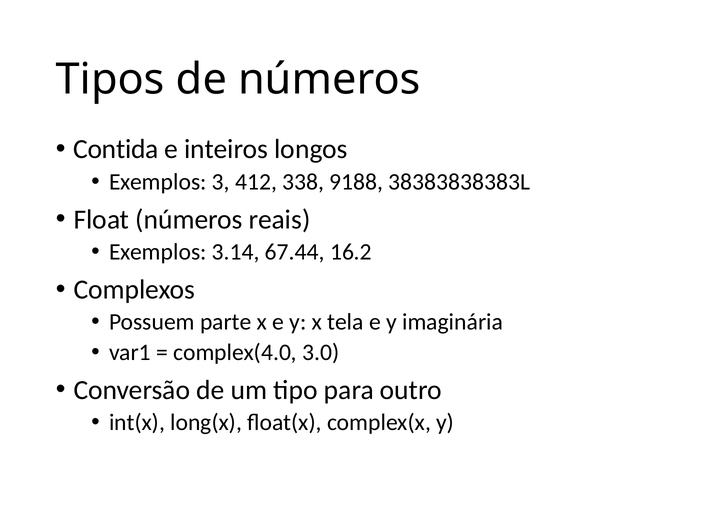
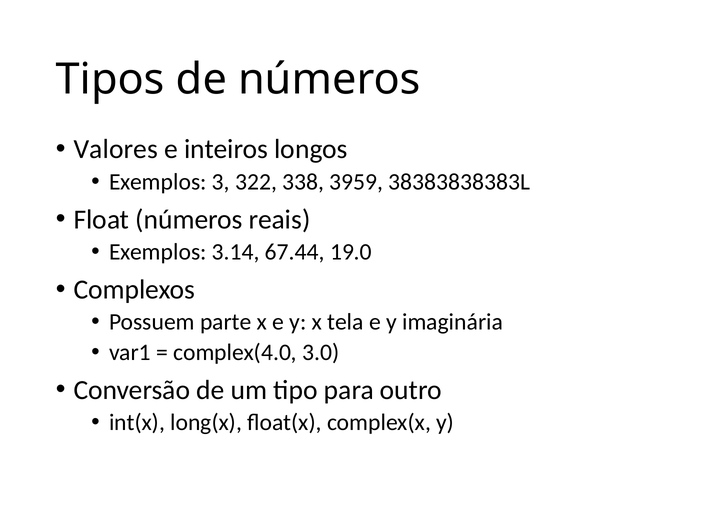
Contida: Contida -> Valores
412: 412 -> 322
9188: 9188 -> 3959
16.2: 16.2 -> 19.0
